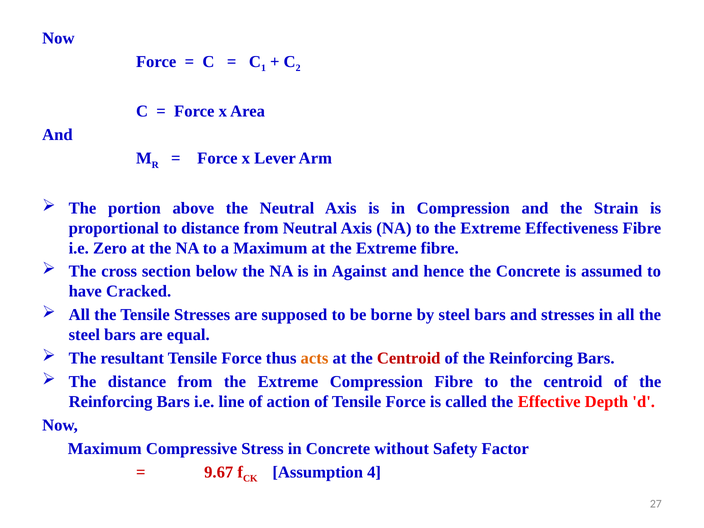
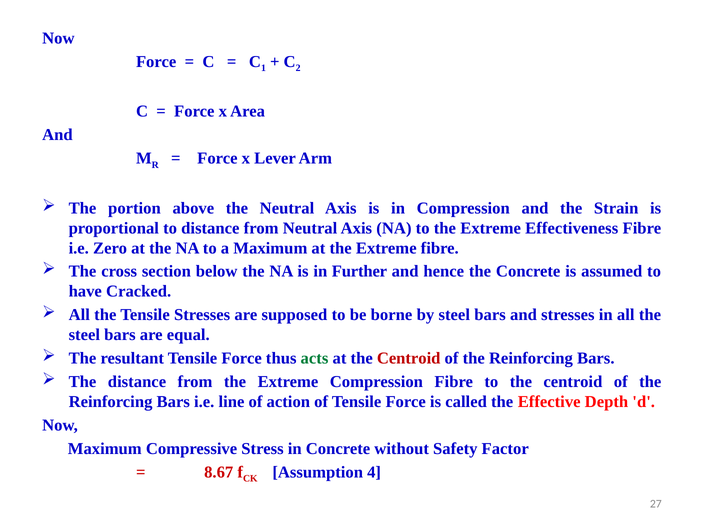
Against: Against -> Further
acts colour: orange -> green
9.67: 9.67 -> 8.67
